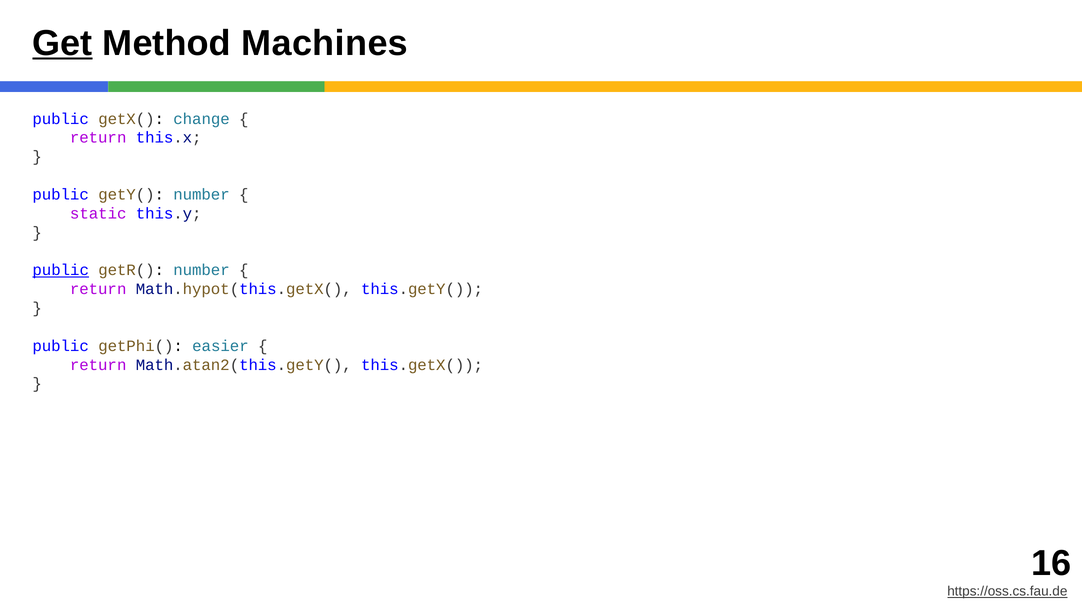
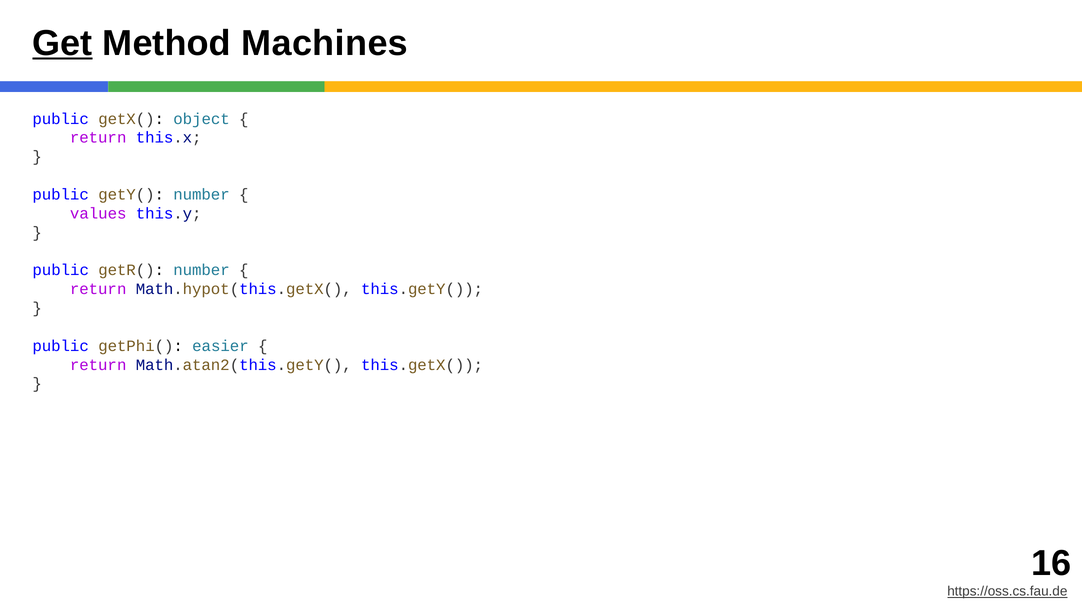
change: change -> object
static: static -> values
public at (61, 270) underline: present -> none
